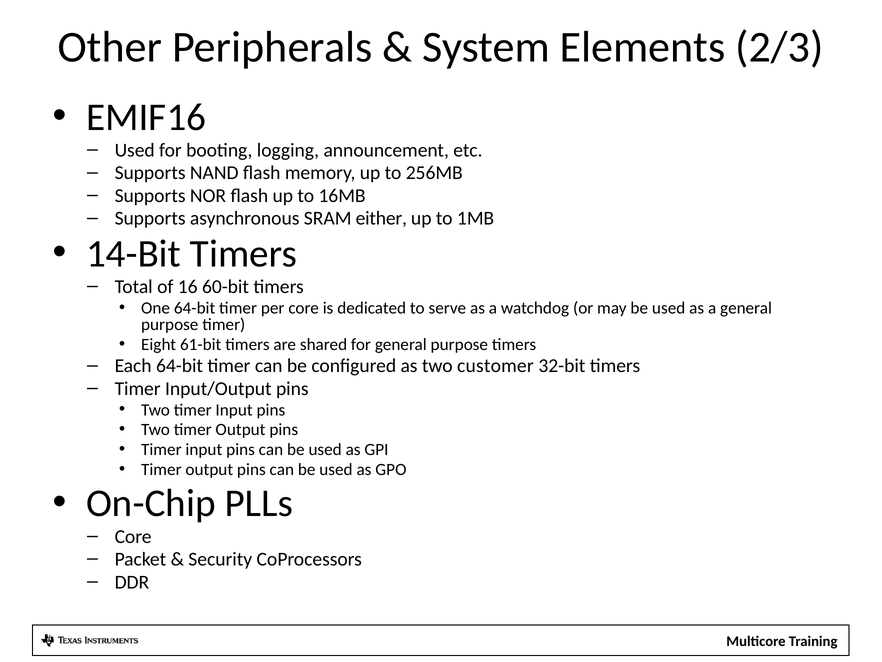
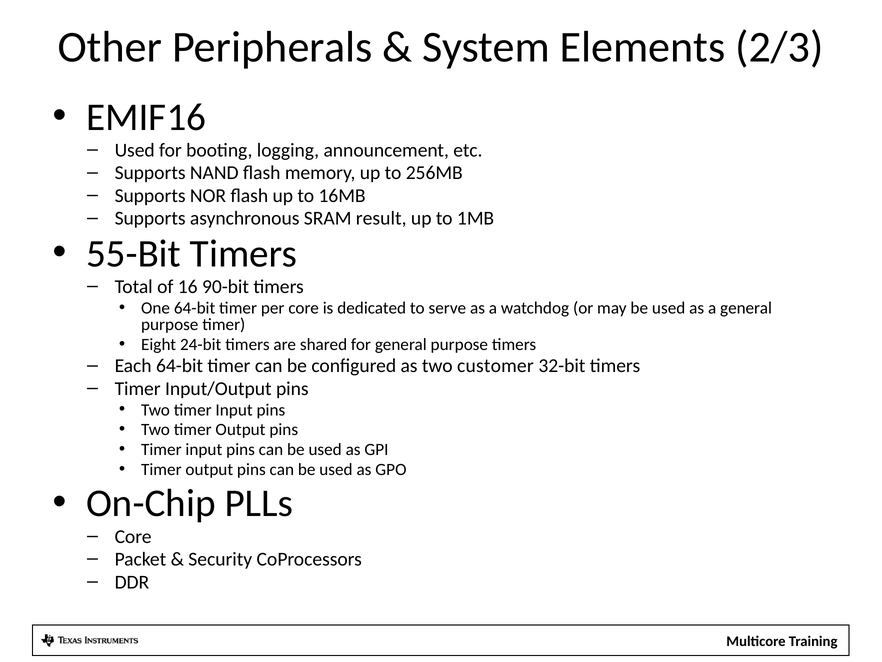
either: either -> result
14-Bit: 14-Bit -> 55-Bit
60-bit: 60-bit -> 90-bit
61-bit: 61-bit -> 24-bit
